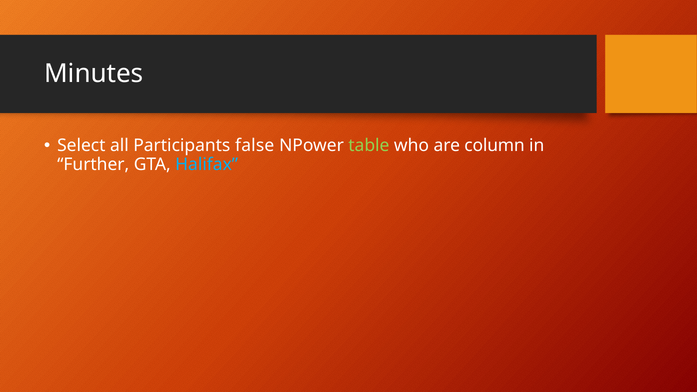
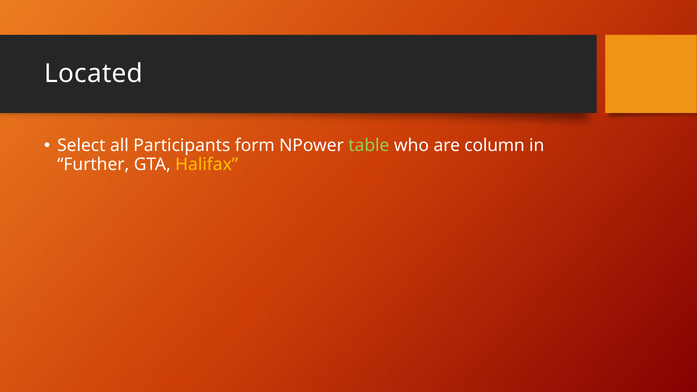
Minutes: Minutes -> Located
false: false -> form
Halifax colour: light blue -> yellow
